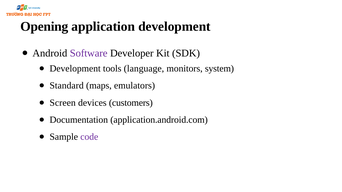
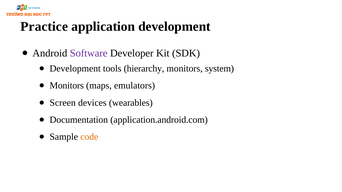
Opening: Opening -> Practice
language: language -> hierarchy
Standard at (67, 86): Standard -> Monitors
customers: customers -> wearables
code colour: purple -> orange
